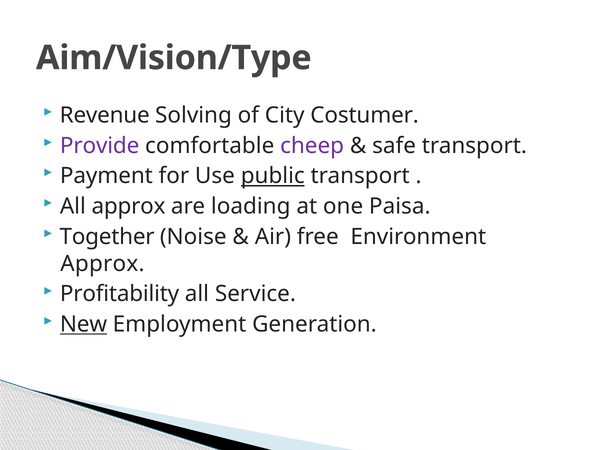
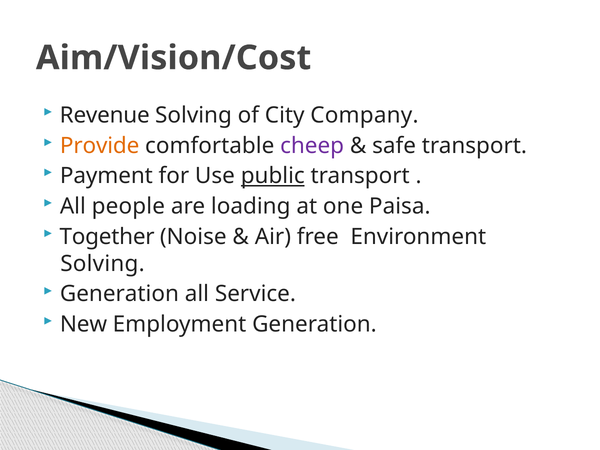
Aim/Vision/Type: Aim/Vision/Type -> Aim/Vision/Cost
Costumer: Costumer -> Company
Provide colour: purple -> orange
All approx: approx -> people
Approx at (102, 264): Approx -> Solving
Profitability at (120, 294): Profitability -> Generation
New underline: present -> none
